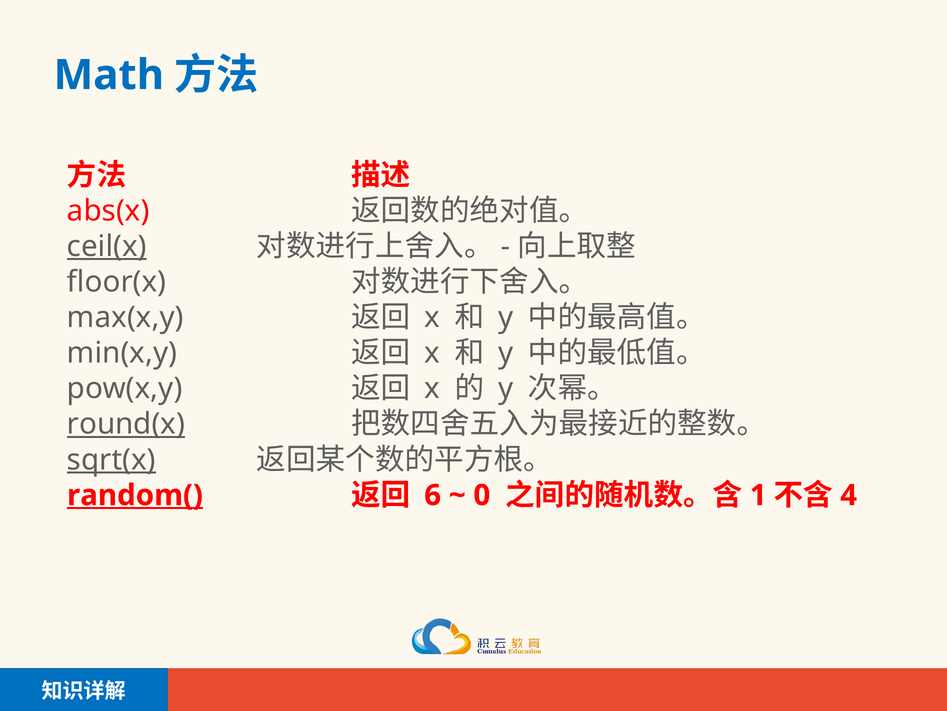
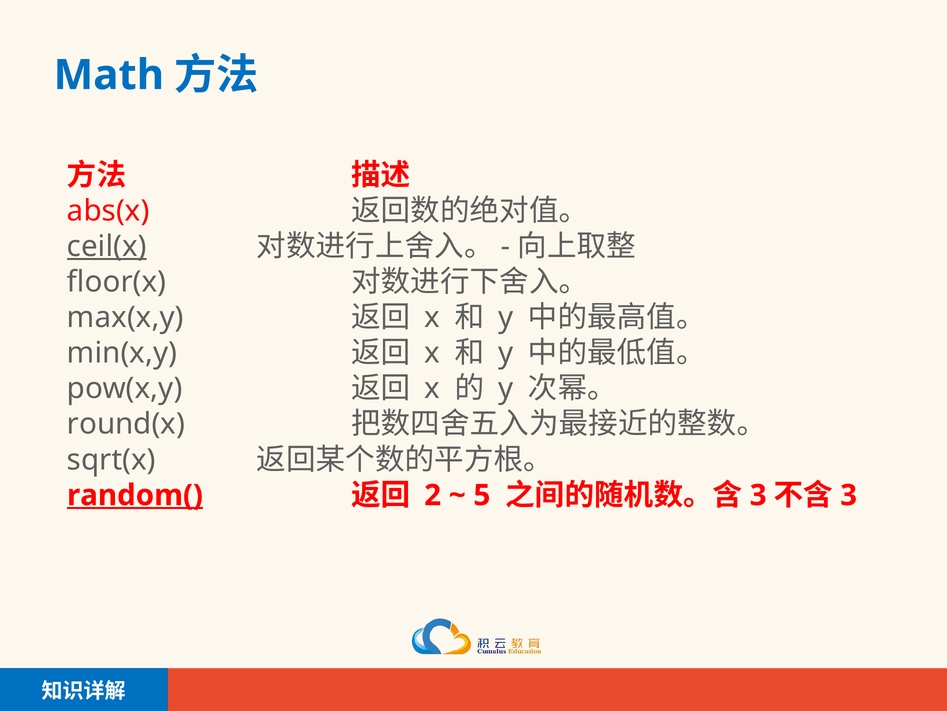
round(x underline: present -> none
sqrt(x underline: present -> none
6: 6 -> 2
0: 0 -> 5
1 at (758, 495): 1 -> 3
4 at (849, 495): 4 -> 3
